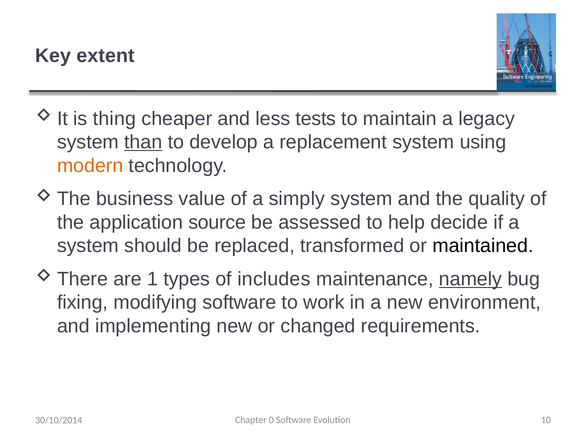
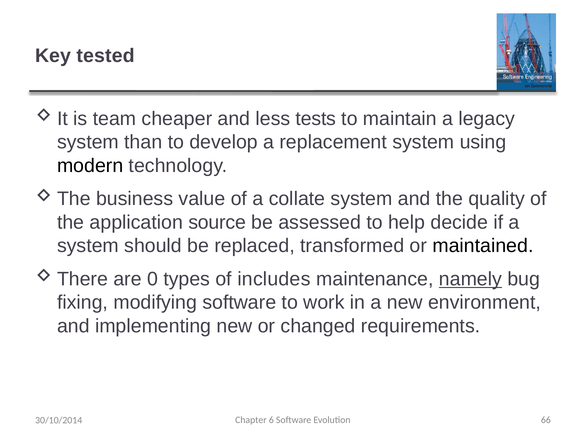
extent: extent -> tested
thing: thing -> team
than underline: present -> none
modern colour: orange -> black
simply: simply -> collate
1: 1 -> 0
0: 0 -> 6
10: 10 -> 66
